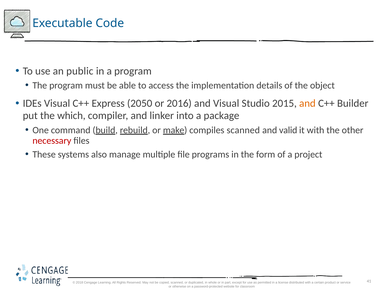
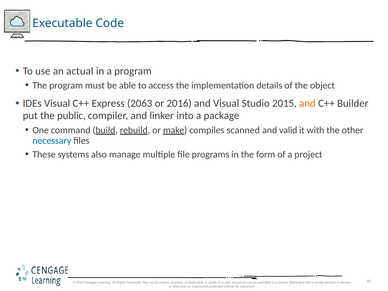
public: public -> actual
2050: 2050 -> 2063
which: which -> public
necessary colour: red -> blue
